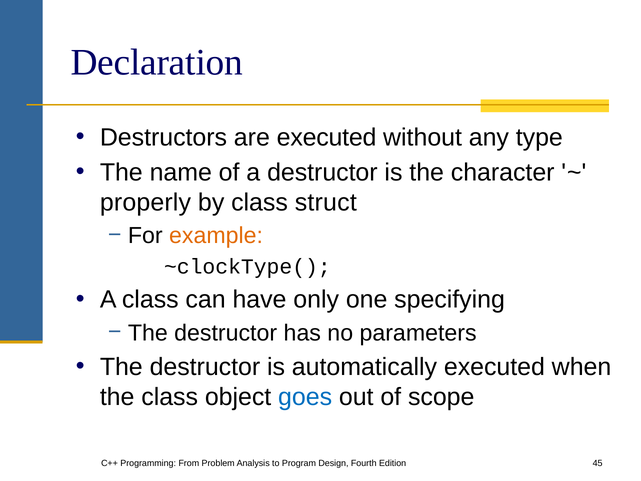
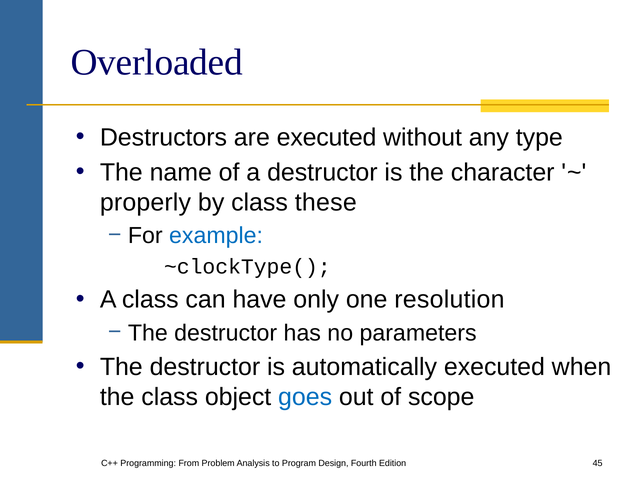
Declaration: Declaration -> Overloaded
struct: struct -> these
example colour: orange -> blue
specifying: specifying -> resolution
